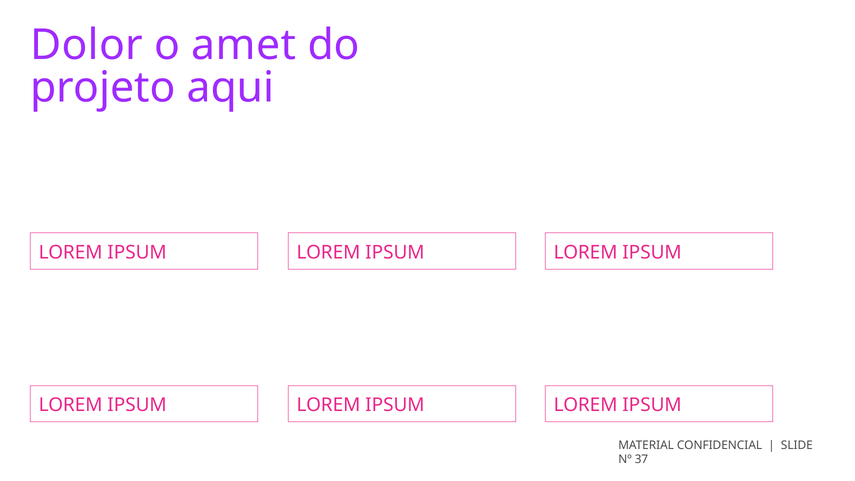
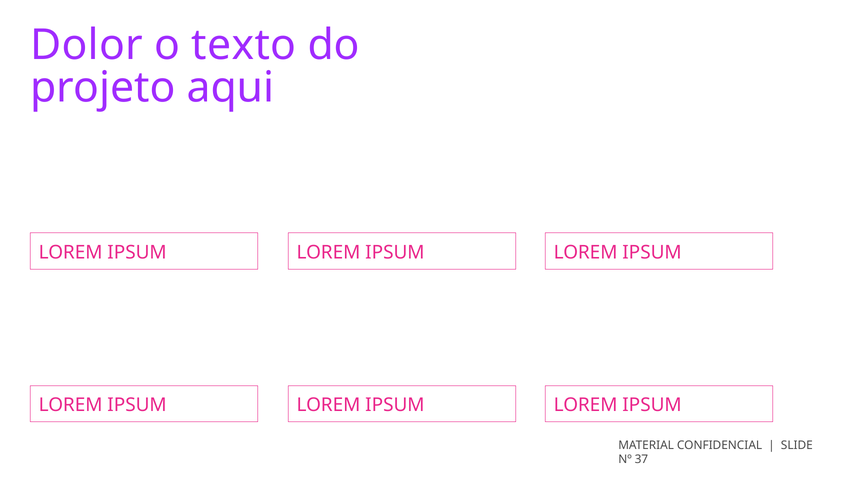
amet: amet -> texto
